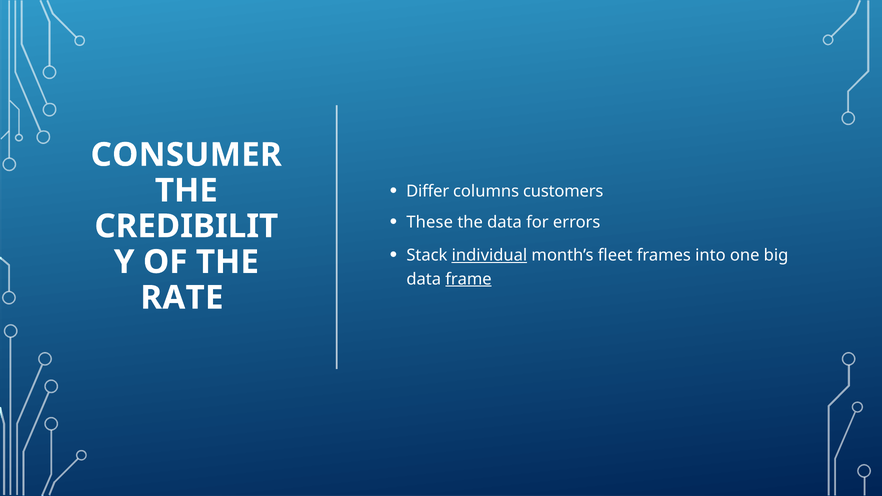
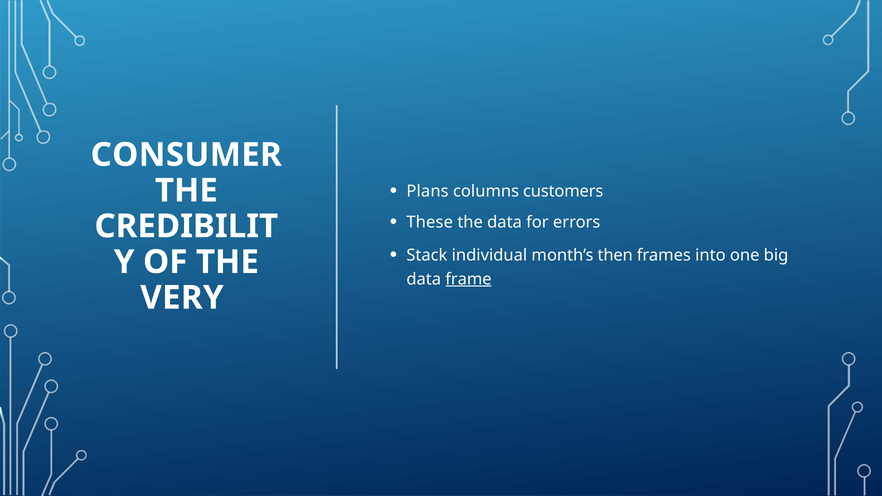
Differ: Differ -> Plans
individual underline: present -> none
fleet: fleet -> then
RATE: RATE -> VERY
